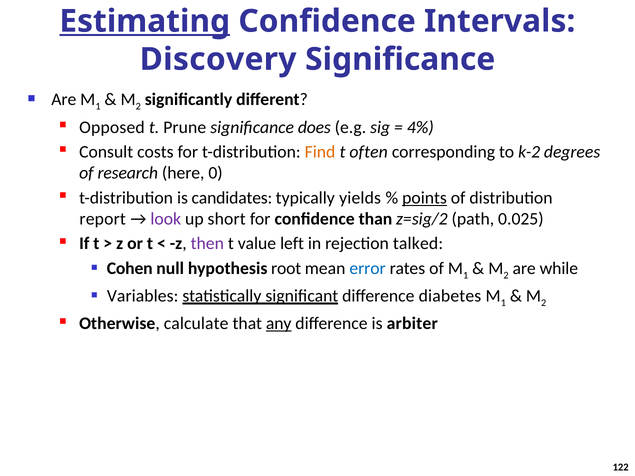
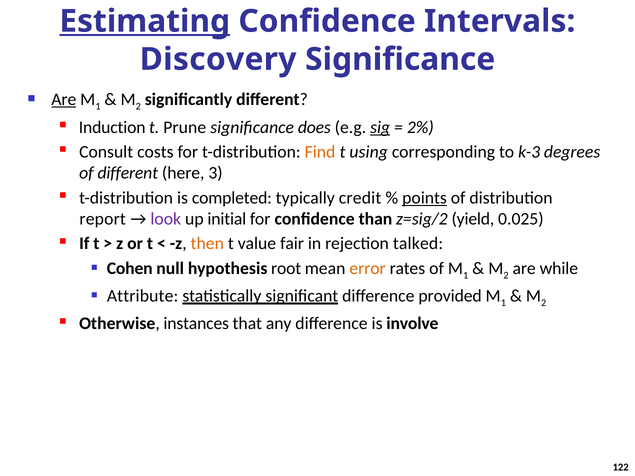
Are at (64, 100) underline: none -> present
Opposed: Opposed -> Induction
sig underline: none -> present
4%: 4% -> 2%
often: often -> using
k-2: k-2 -> k-3
of research: research -> different
0: 0 -> 3
candidates: candidates -> completed
yields: yields -> credit
short: short -> initial
path: path -> yield
then colour: purple -> orange
left: left -> fair
error colour: blue -> orange
Variables: Variables -> Attribute
diabetes: diabetes -> provided
calculate: calculate -> instances
any underline: present -> none
arbiter: arbiter -> involve
